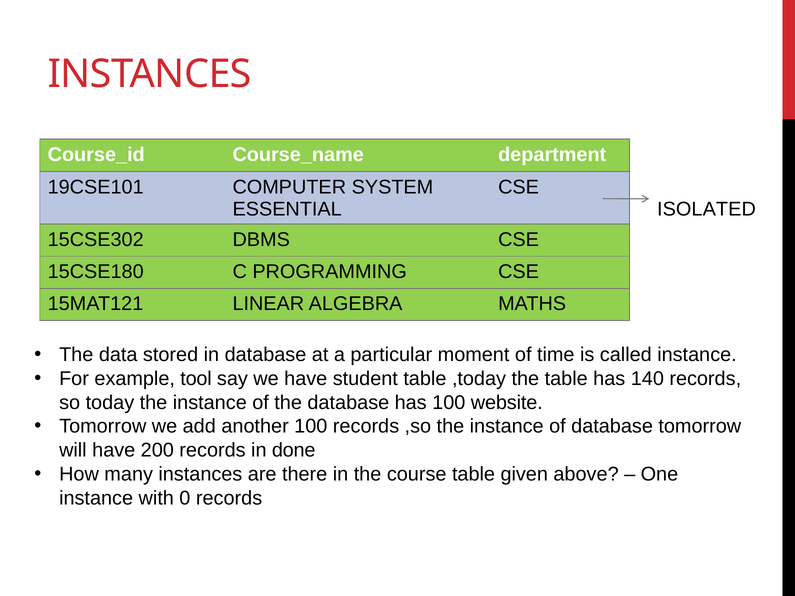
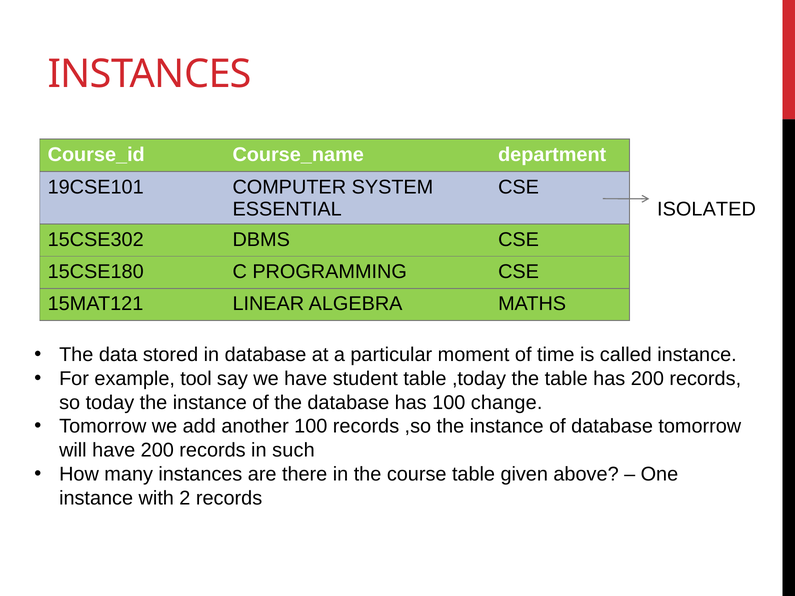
has 140: 140 -> 200
website: website -> change
done: done -> such
0: 0 -> 2
